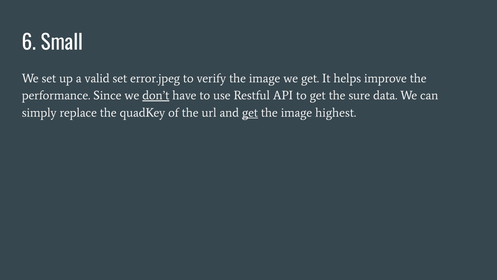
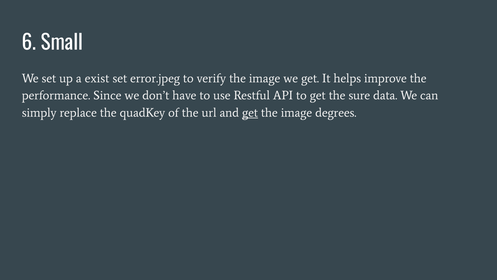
valid: valid -> exist
don’t underline: present -> none
highest: highest -> degrees
